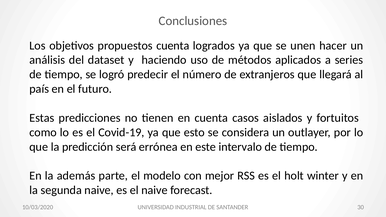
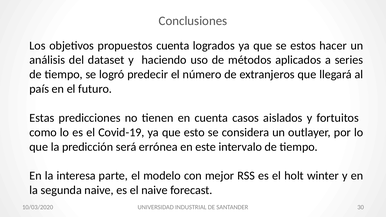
unen: unen -> estos
además: además -> interesa
